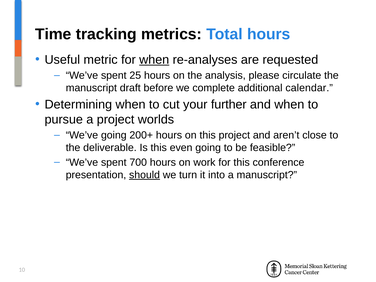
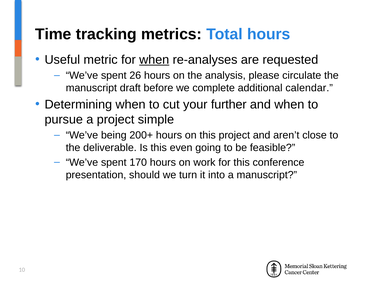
25: 25 -> 26
worlds: worlds -> simple
We’ve going: going -> being
700: 700 -> 170
should underline: present -> none
